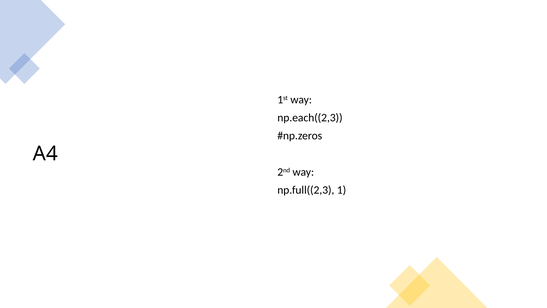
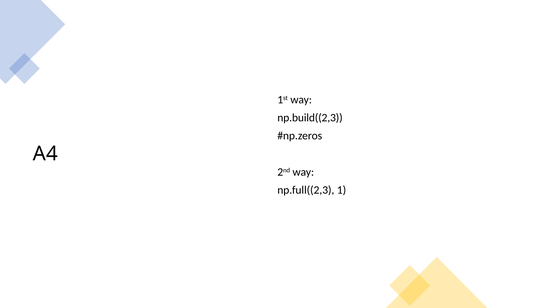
np.each((2,3: np.each((2,3 -> np.build((2,3
